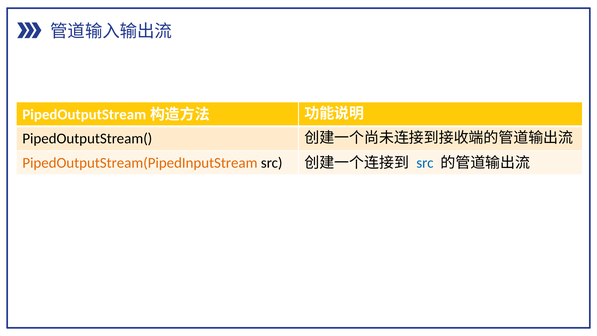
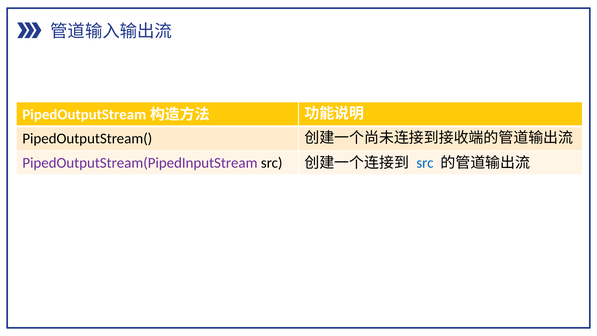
PipedOutputStream(PipedInputStream colour: orange -> purple
